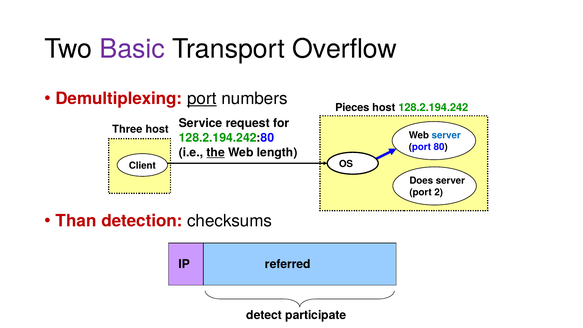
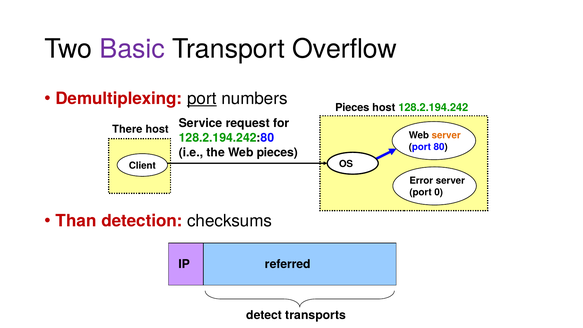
Three: Three -> There
server at (446, 135) colour: blue -> orange
the underline: present -> none
Web length: length -> pieces
Does: Does -> Error
2: 2 -> 0
participate: participate -> transports
